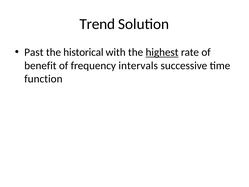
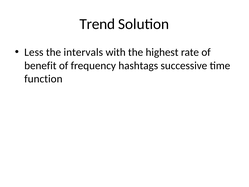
Past: Past -> Less
historical: historical -> intervals
highest underline: present -> none
intervals: intervals -> hashtags
